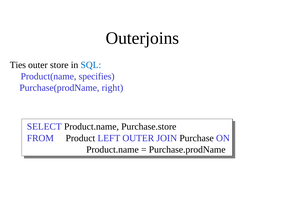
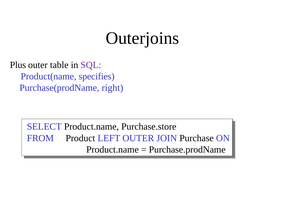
Ties: Ties -> Plus
store: store -> table
SQL colour: blue -> purple
